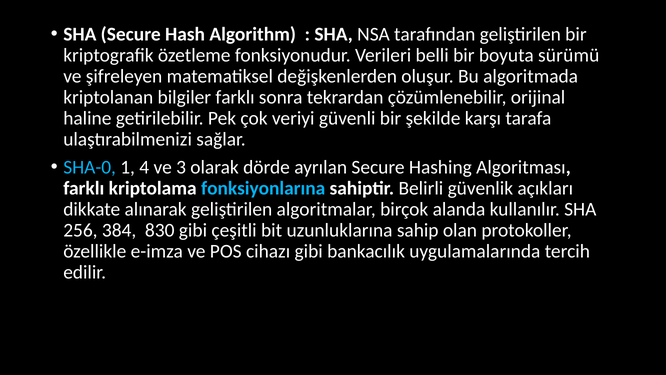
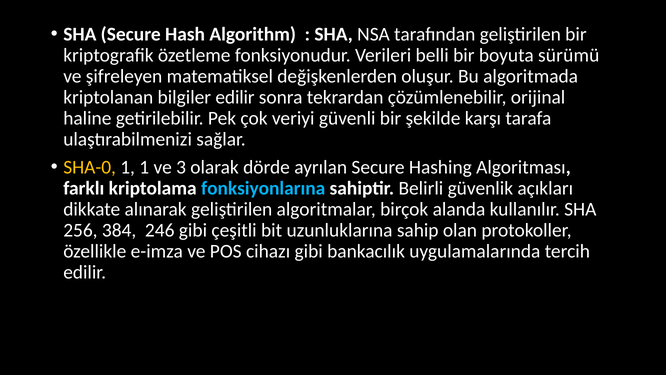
bilgiler farklı: farklı -> edilir
SHA-0 colour: light blue -> yellow
1 4: 4 -> 1
830: 830 -> 246
